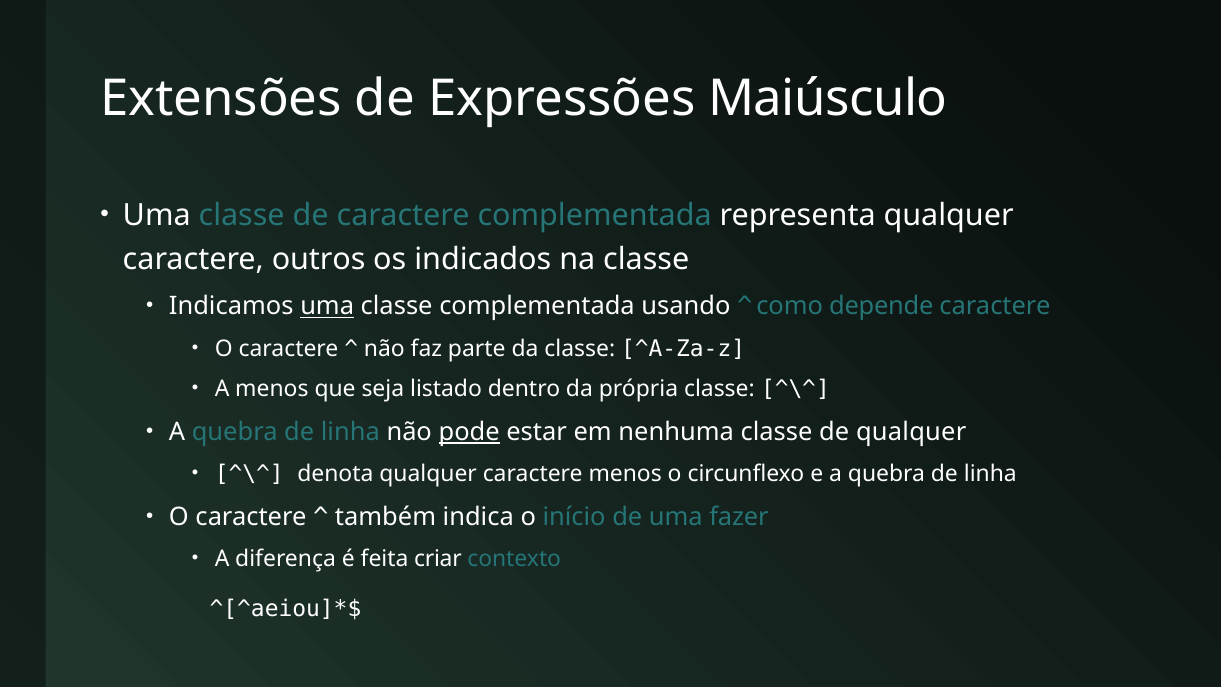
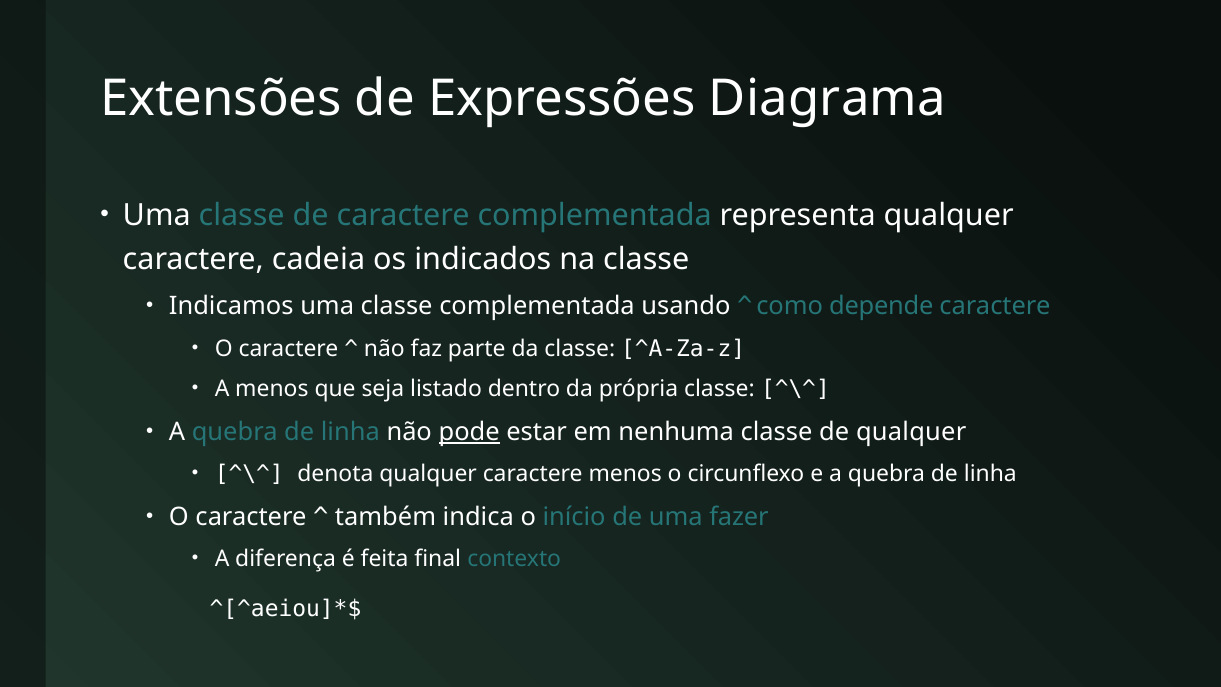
Maiúsculo: Maiúsculo -> Diagrama
outros: outros -> cadeia
uma at (327, 306) underline: present -> none
criar: criar -> final
